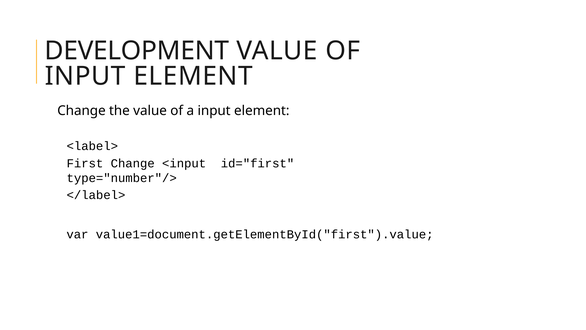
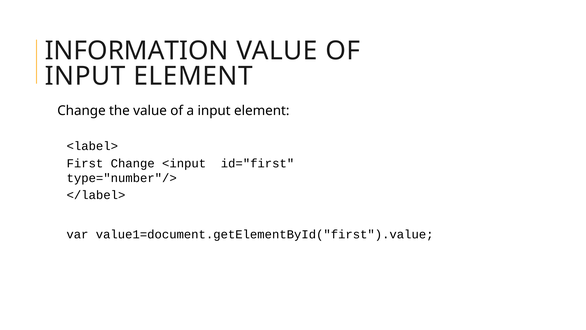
DEVELOPMENT: DEVELOPMENT -> INFORMATION
